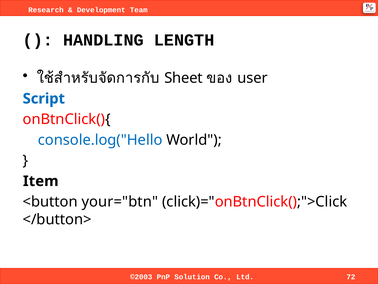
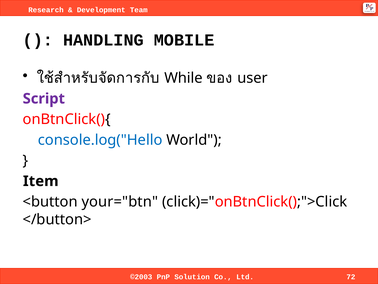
LENGTH: LENGTH -> MOBILE
Sheet: Sheet -> While
Script colour: blue -> purple
